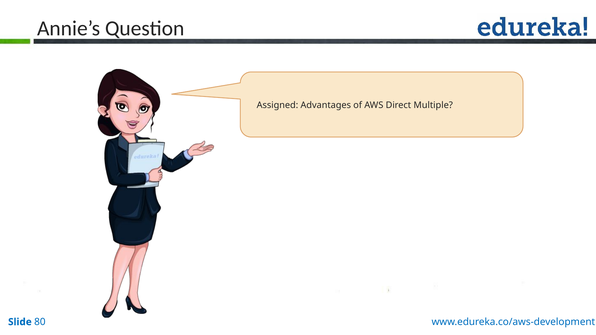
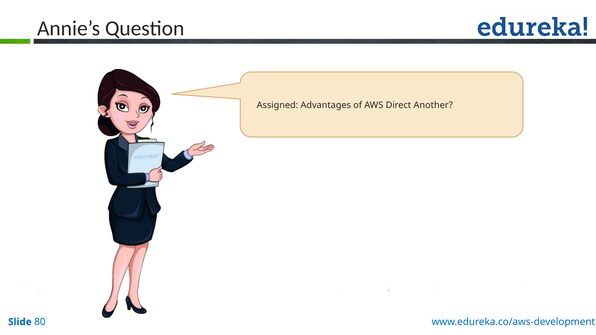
Multiple: Multiple -> Another
